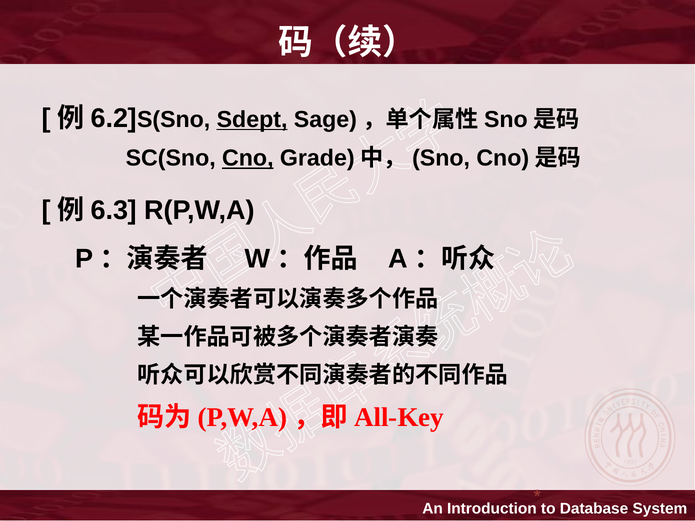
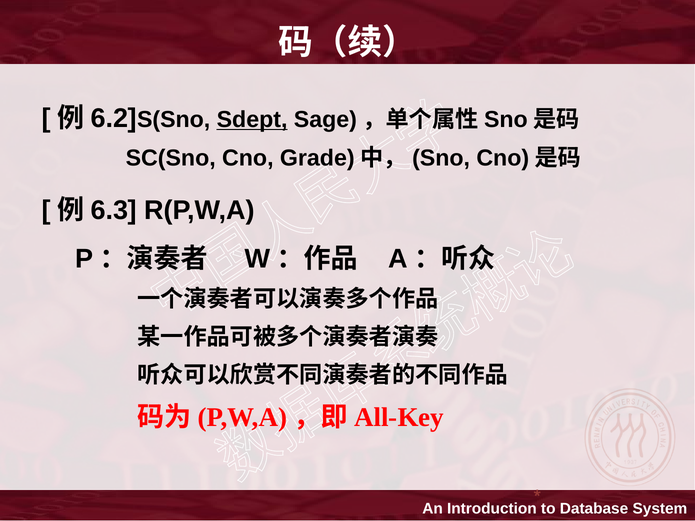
Cno underline: present -> none
